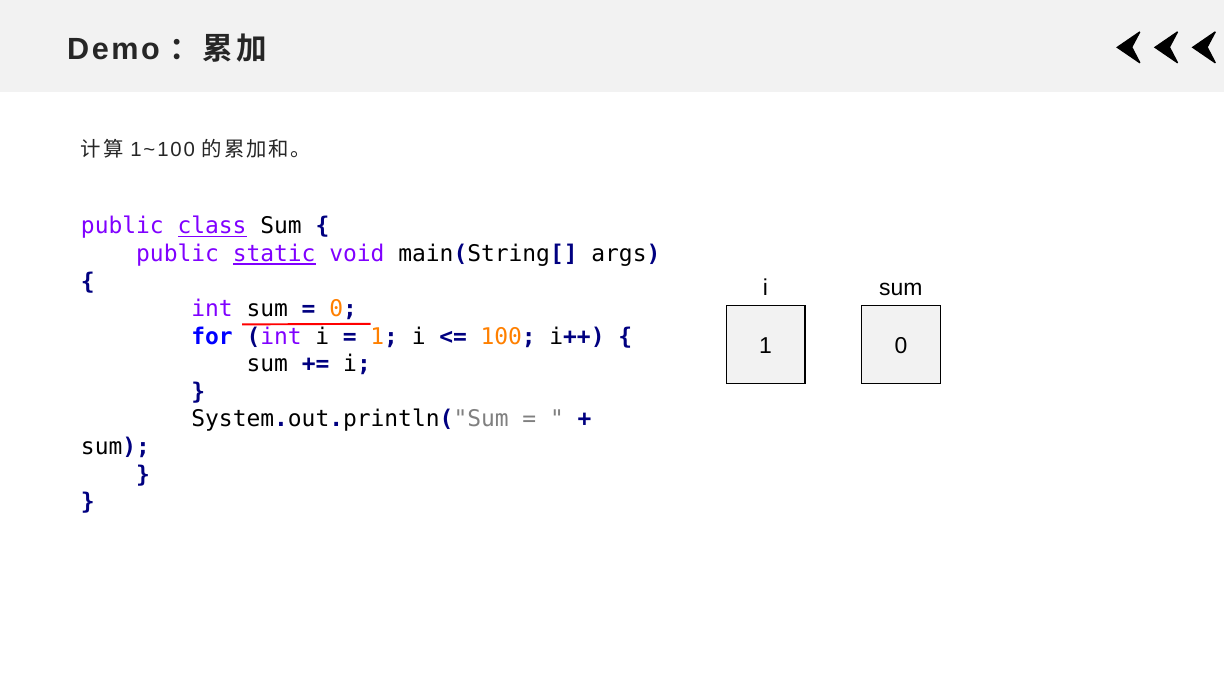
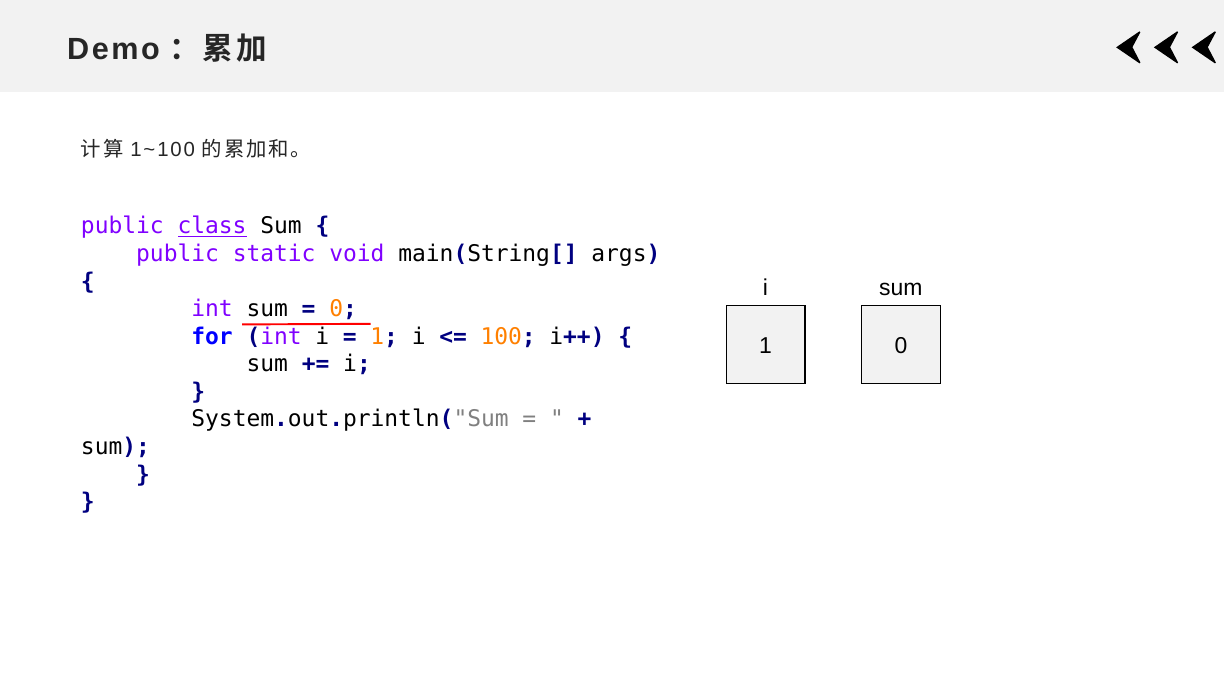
static underline: present -> none
